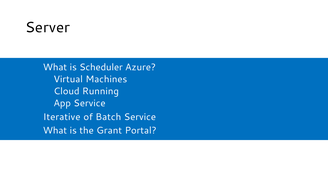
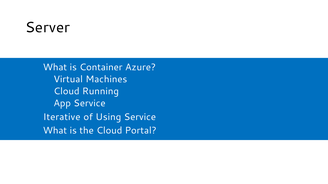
Scheduler: Scheduler -> Container
Batch: Batch -> Using
the Grant: Grant -> Cloud
